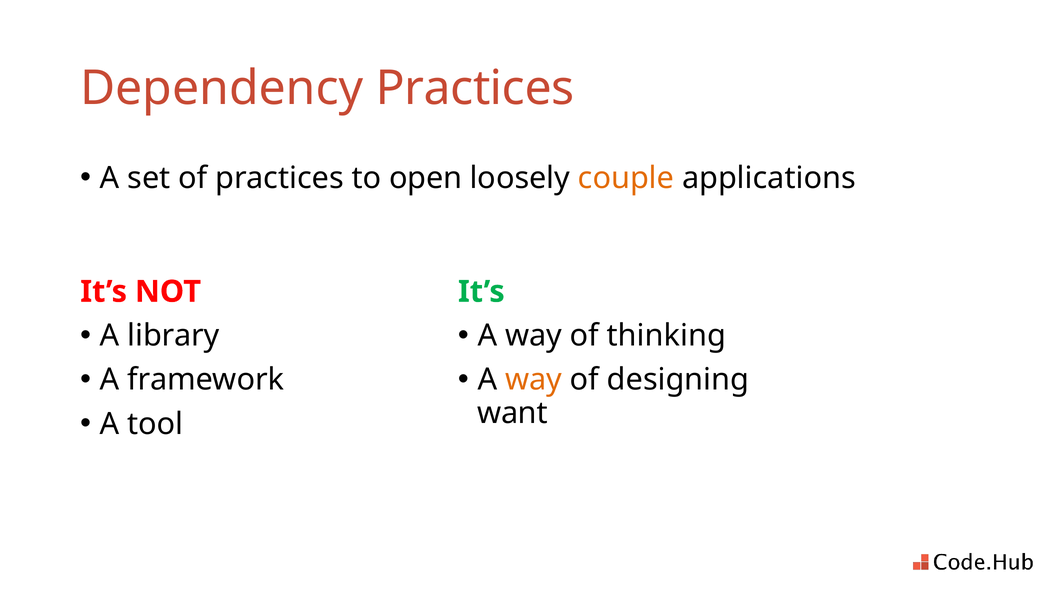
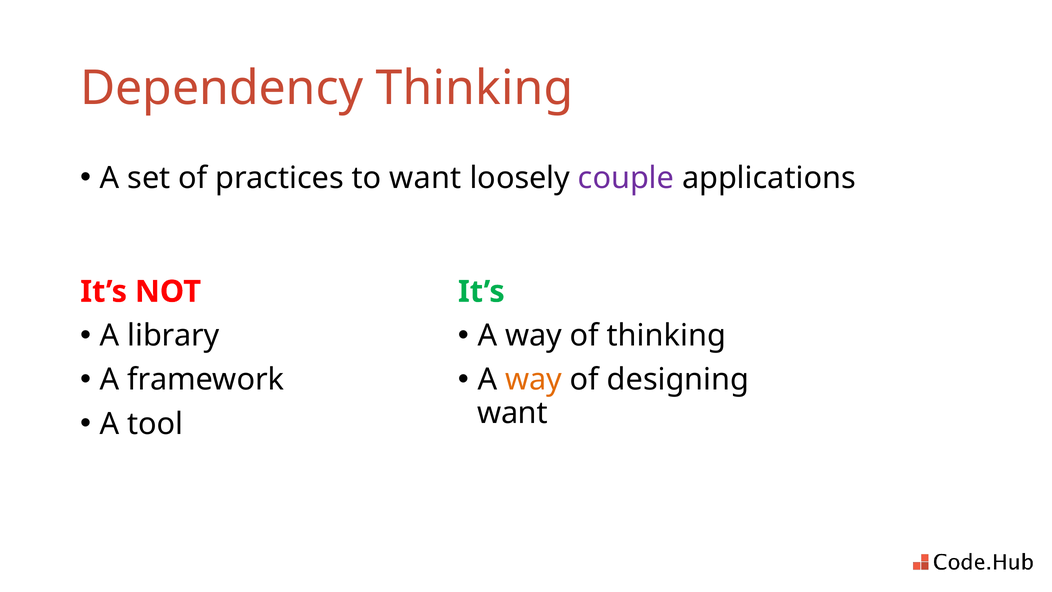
Dependency Practices: Practices -> Thinking
to open: open -> want
couple colour: orange -> purple
